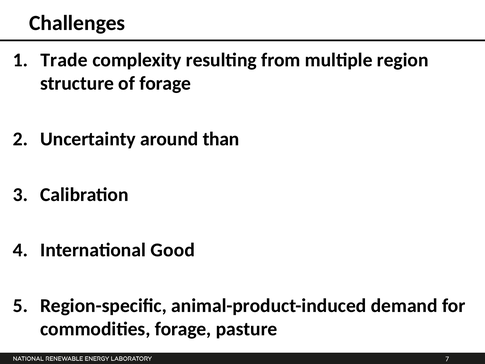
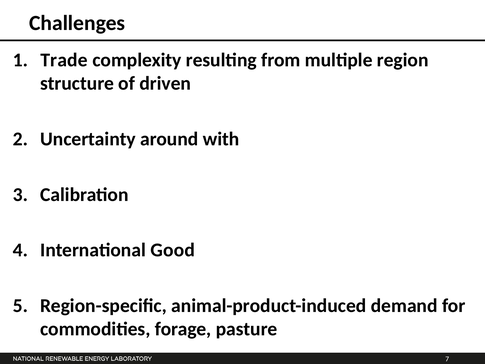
of forage: forage -> driven
than: than -> with
